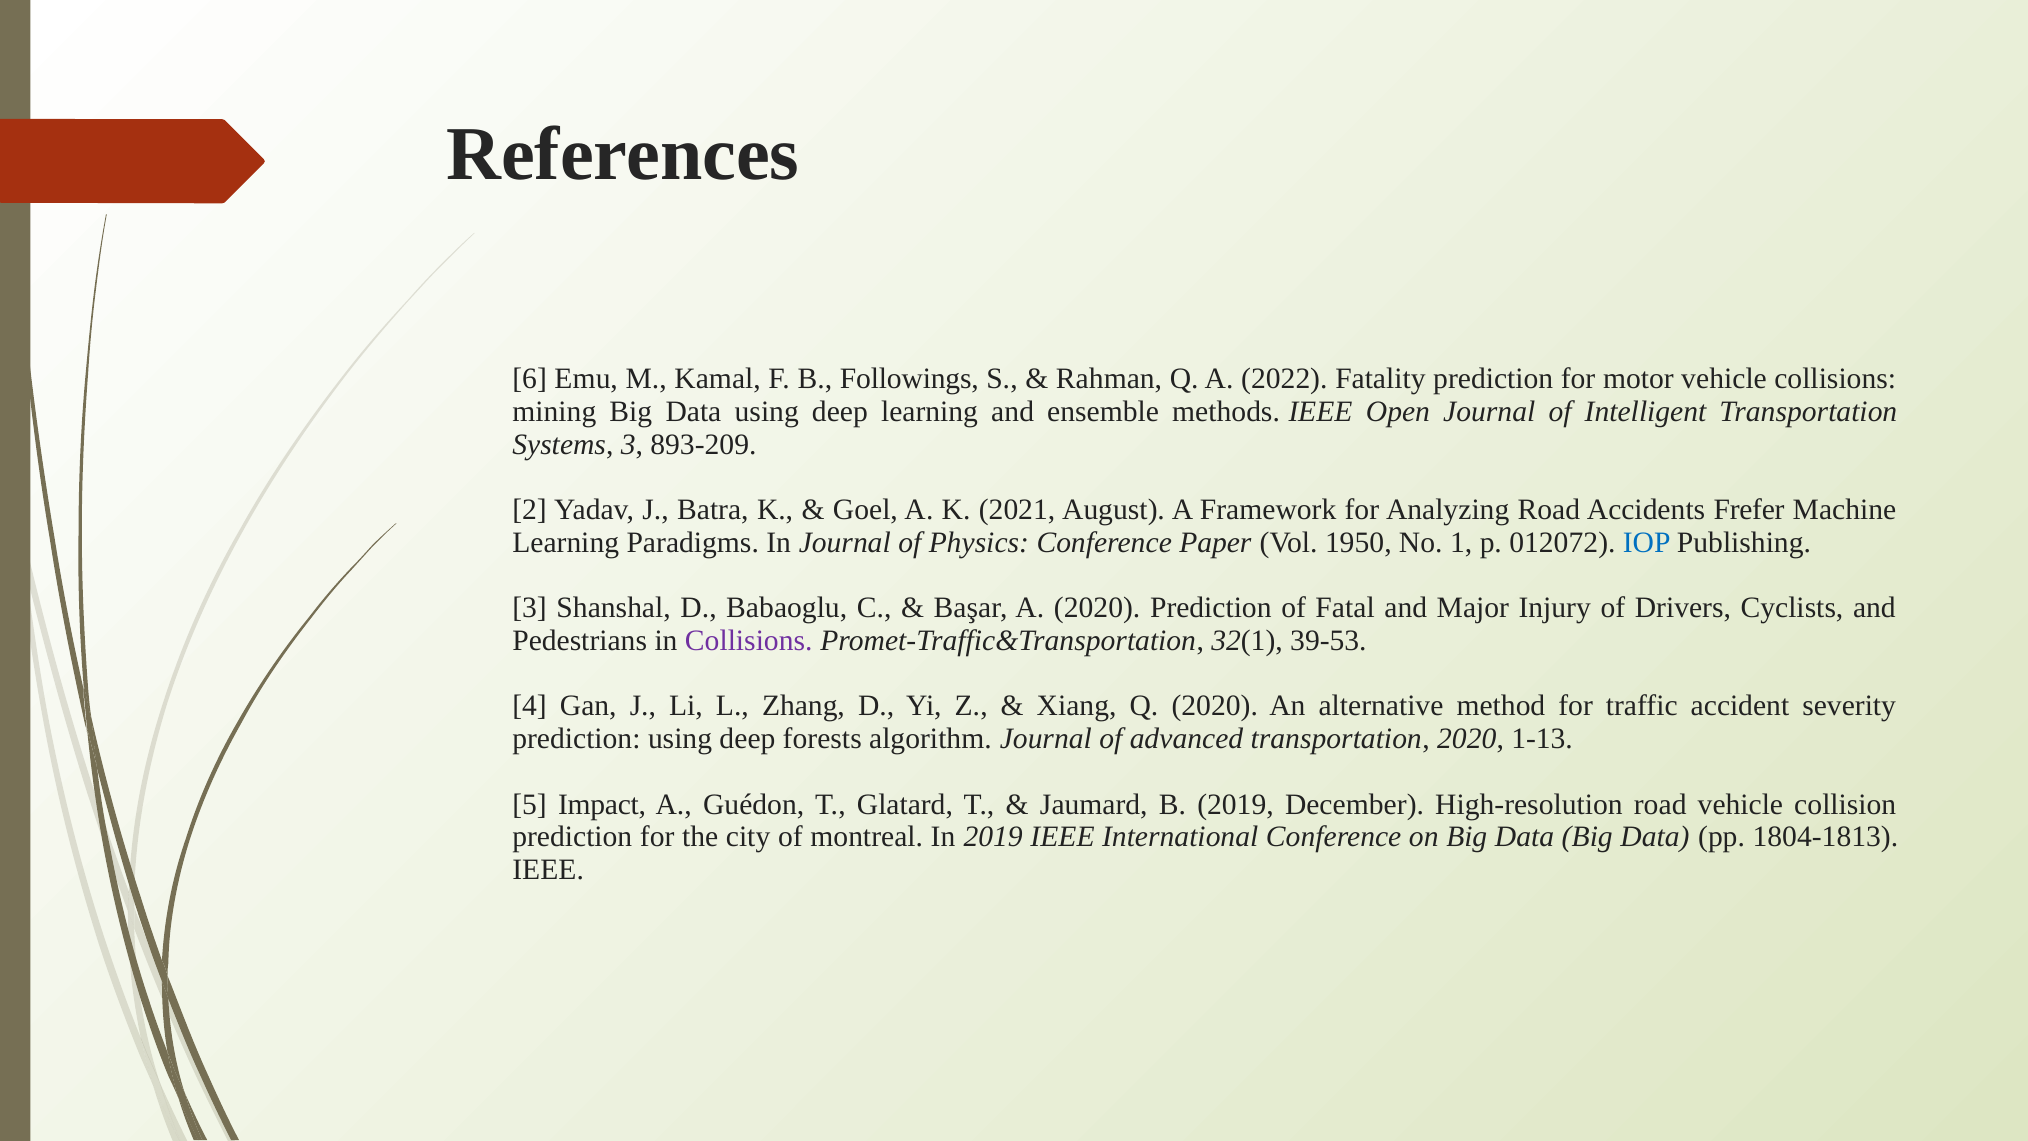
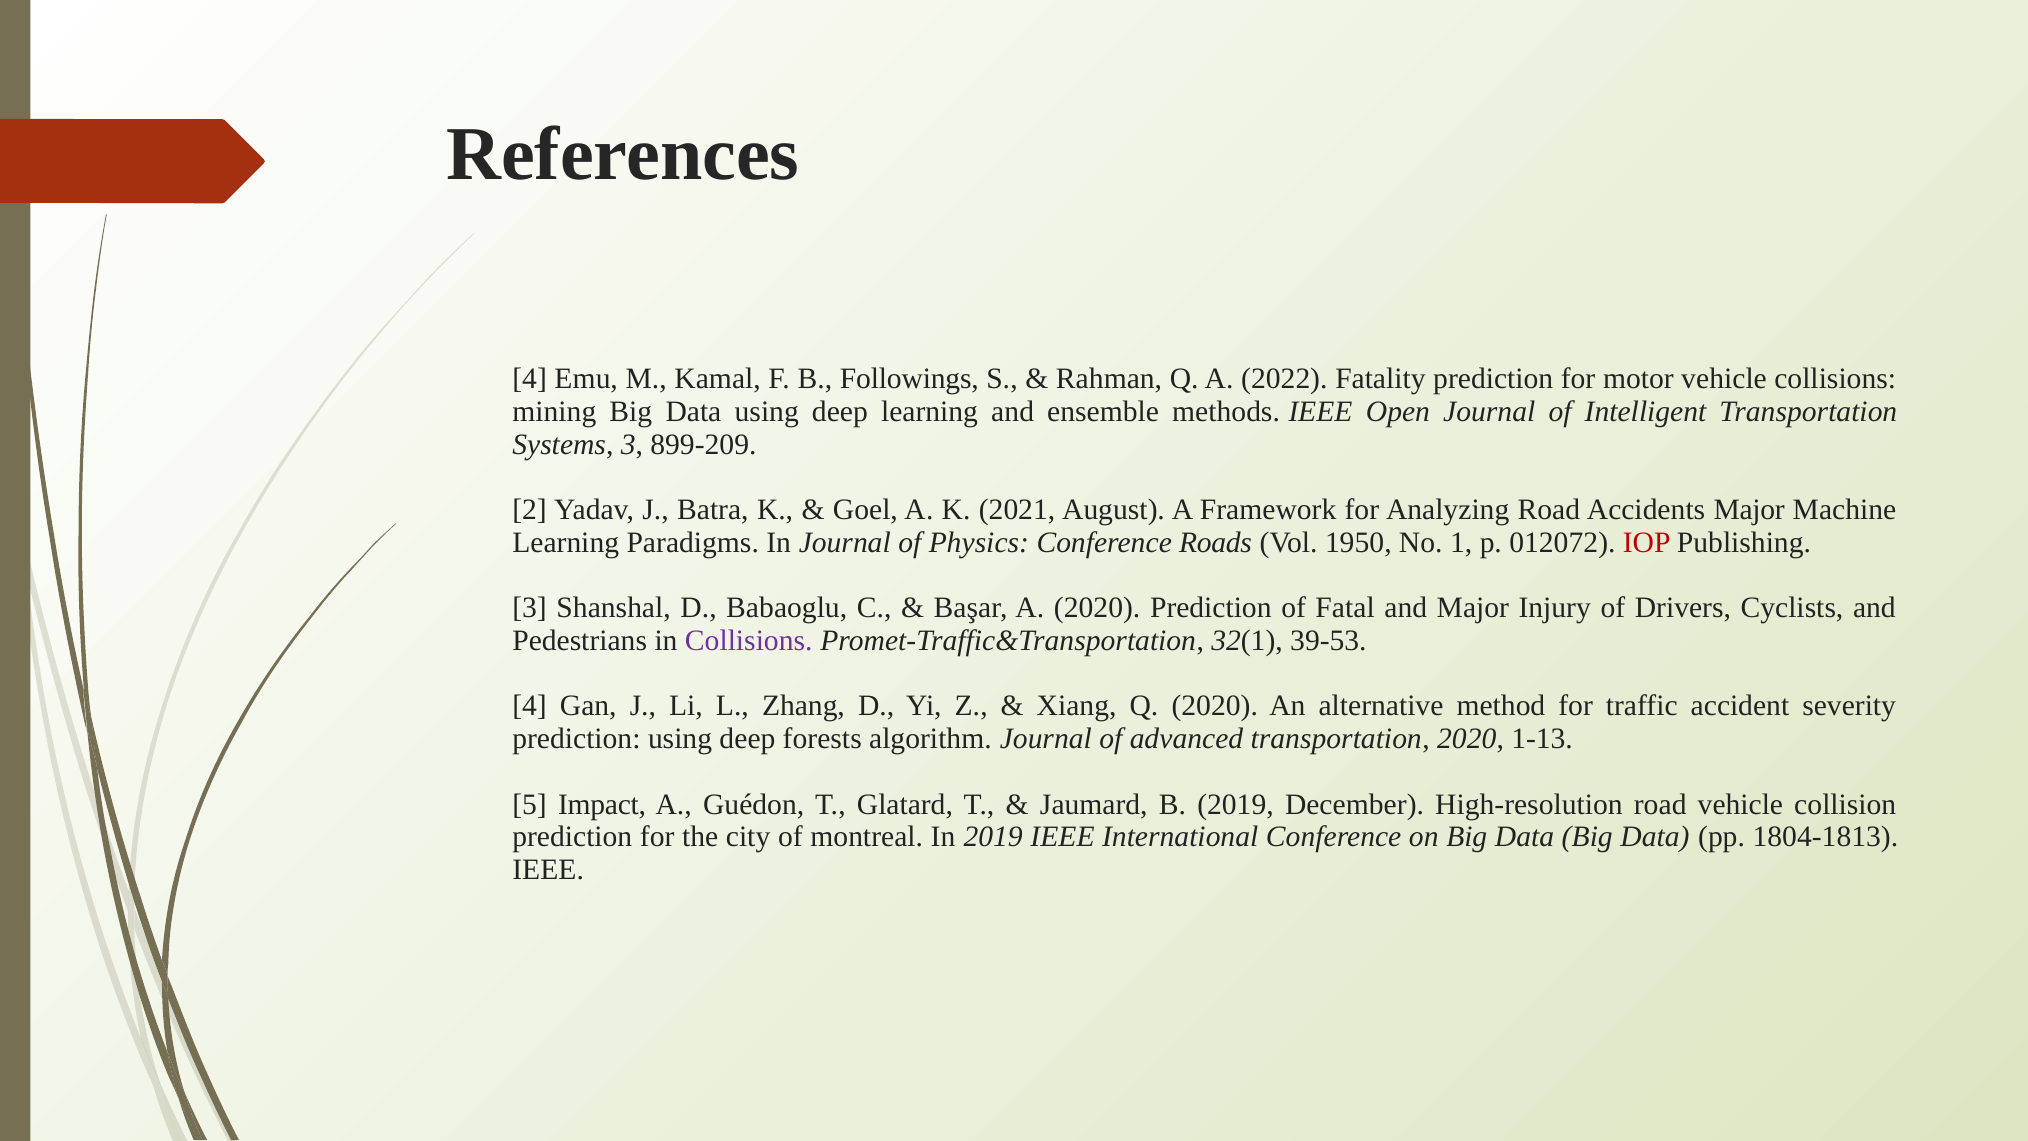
6 at (530, 379): 6 -> 4
893-209: 893-209 -> 899-209
Accidents Frefer: Frefer -> Major
Paper: Paper -> Roads
IOP colour: blue -> red
